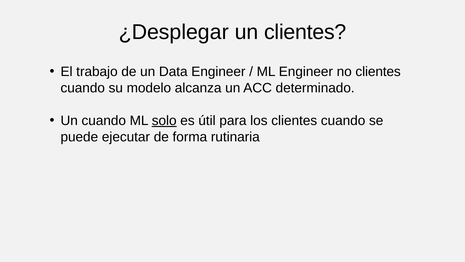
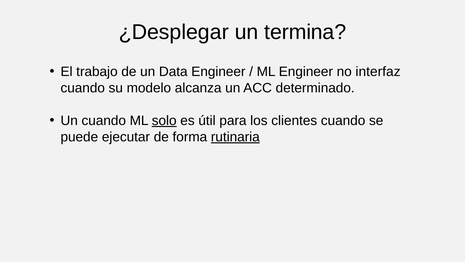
un clientes: clientes -> termina
no clientes: clientes -> interfaz
rutinaria underline: none -> present
